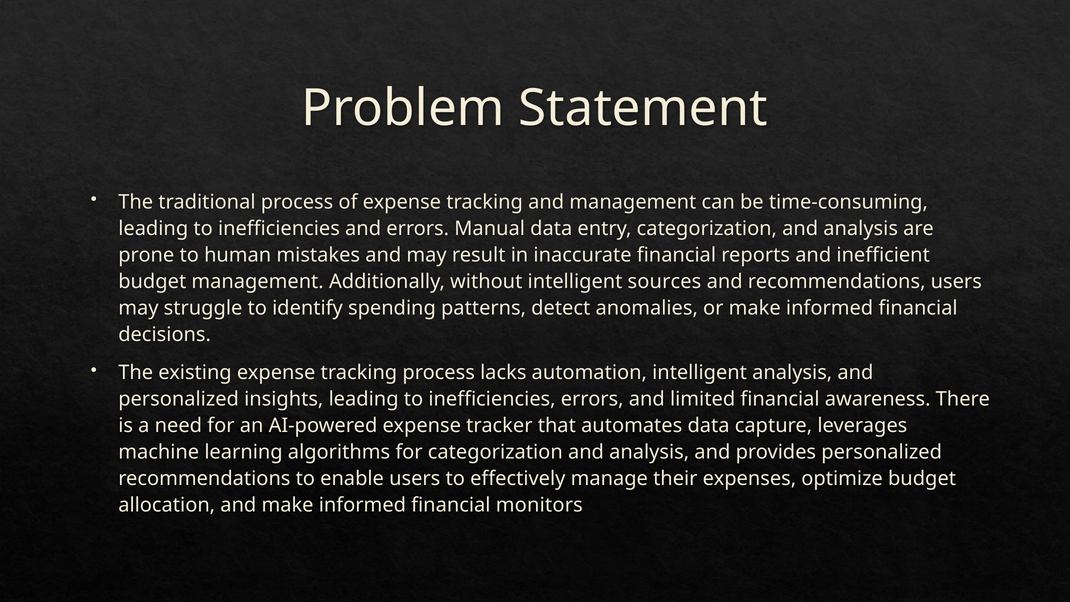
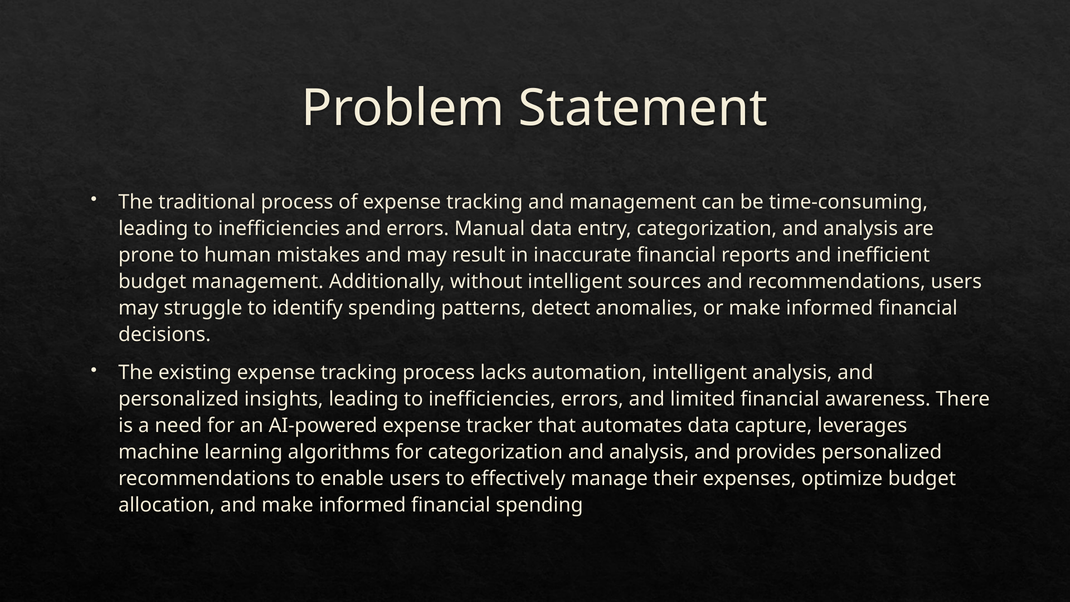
financial monitors: monitors -> spending
